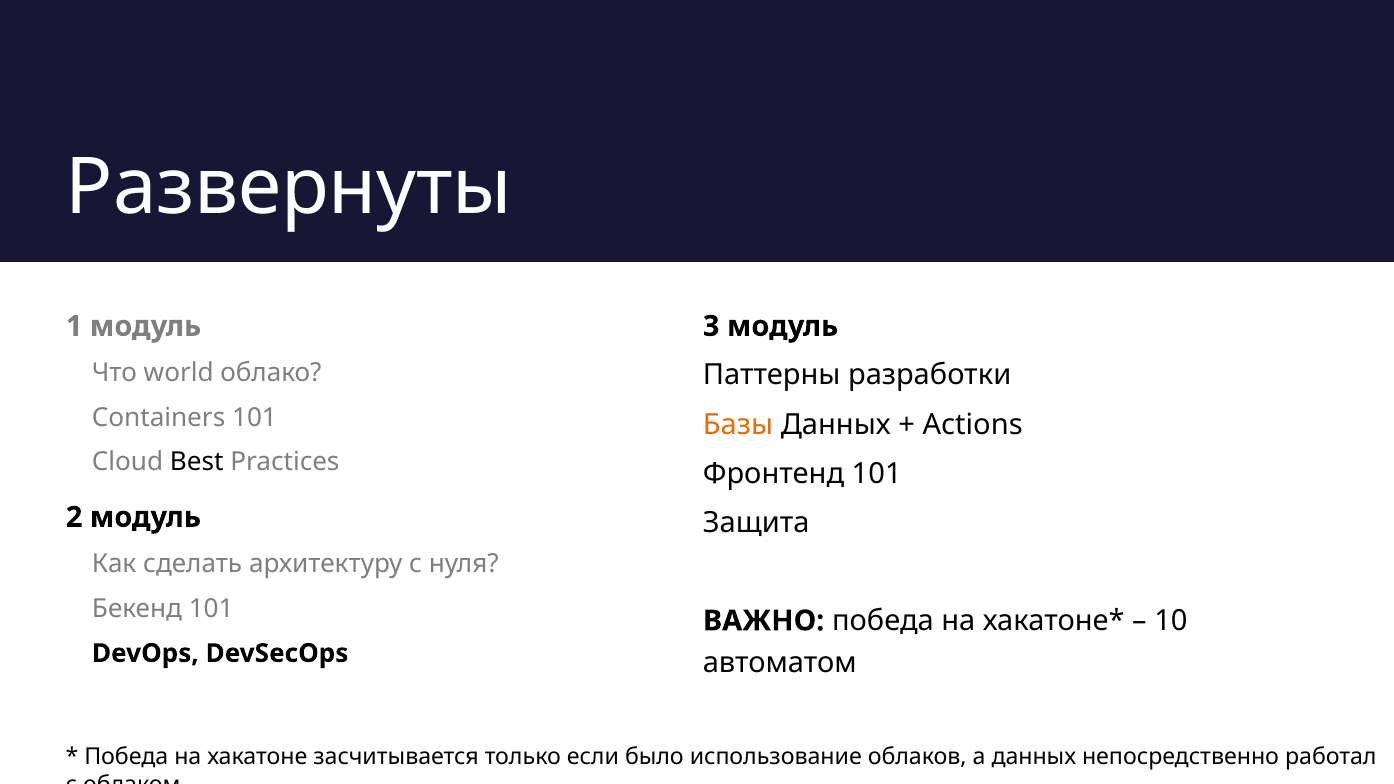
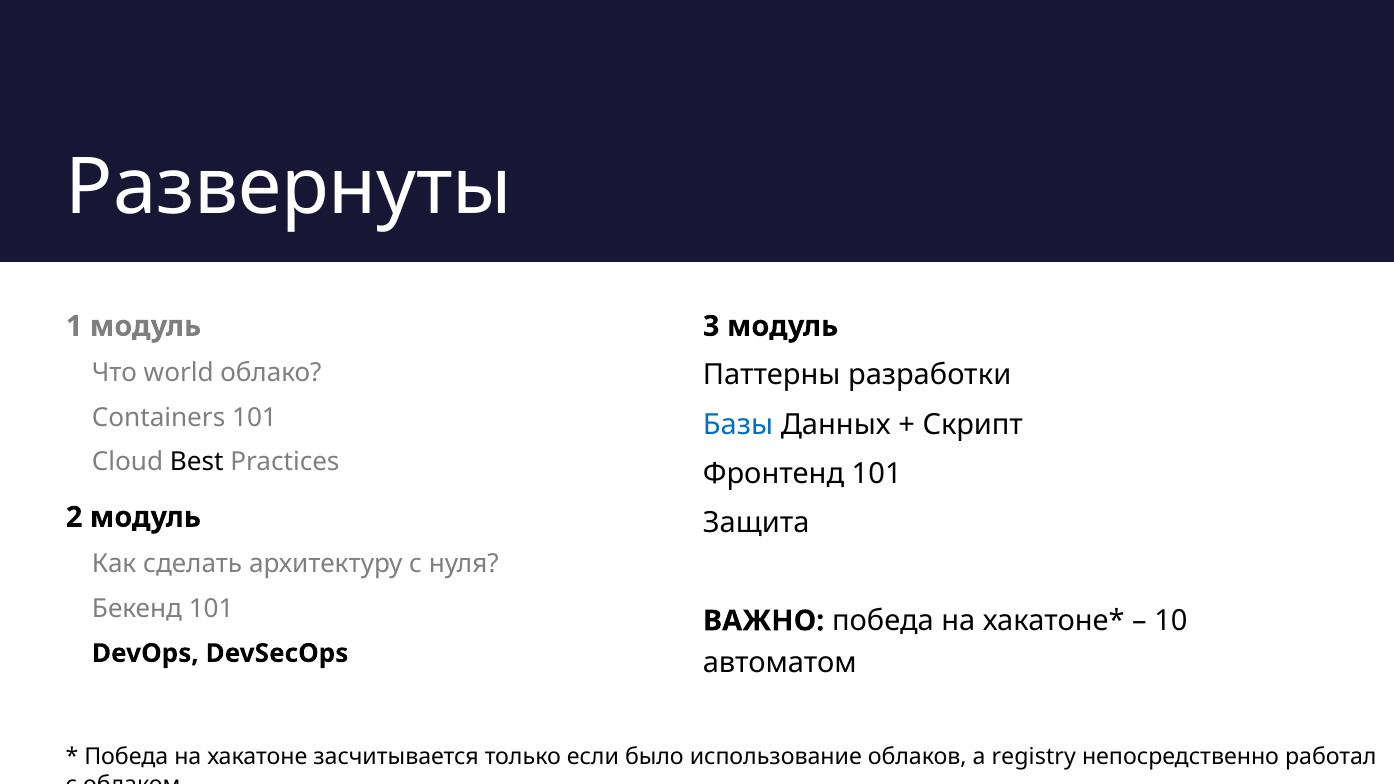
Базы colour: orange -> blue
Actions: Actions -> Скрипт
а данных: данных -> registry
